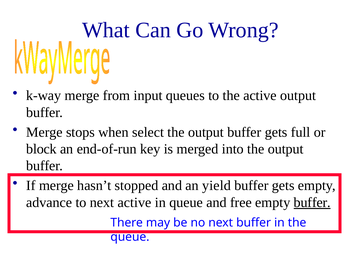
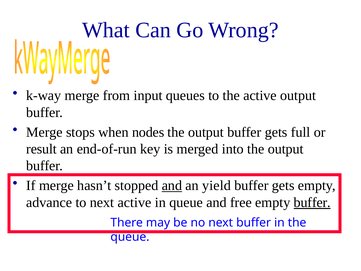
select: select -> nodes
block: block -> result
and at (172, 185) underline: none -> present
